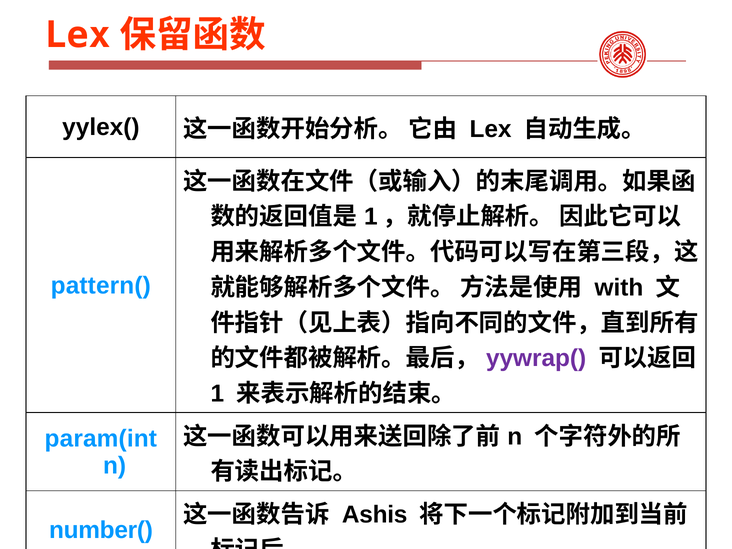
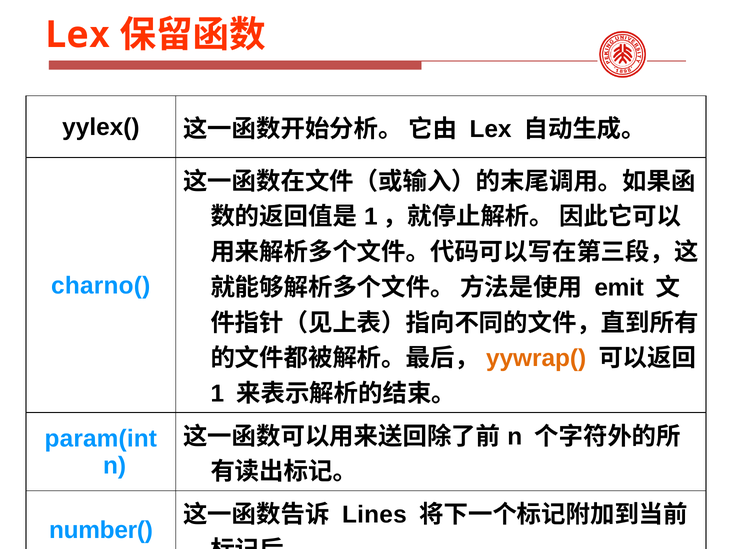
pattern(: pattern( -> charno(
with: with -> emit
yywrap( colour: purple -> orange
Ashis: Ashis -> Lines
